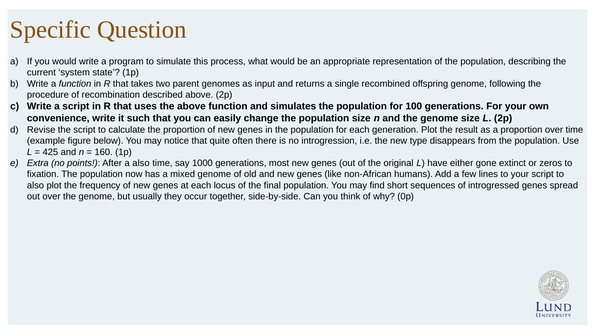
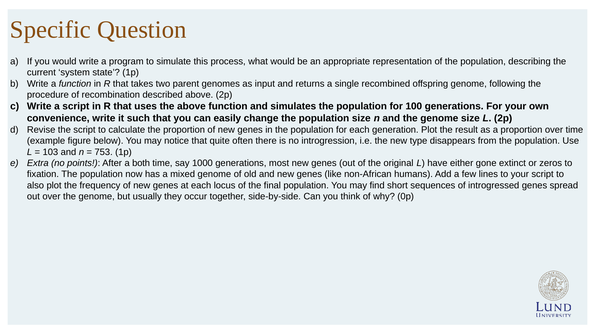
425: 425 -> 103
160: 160 -> 753
a also: also -> both
